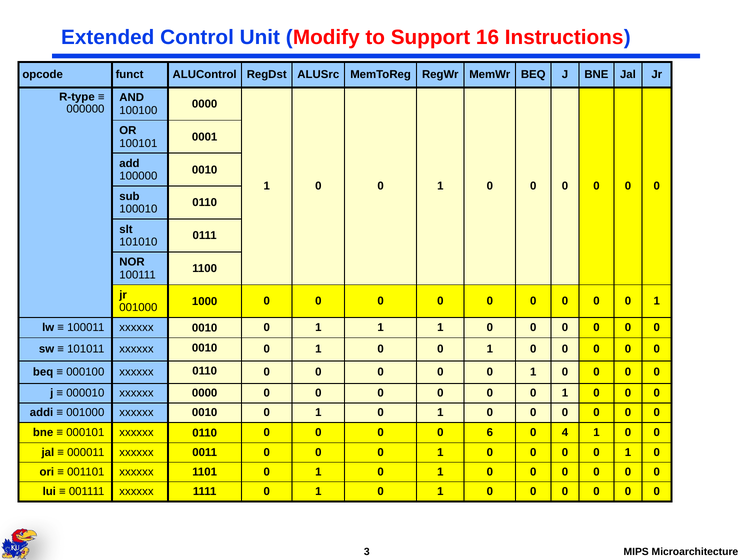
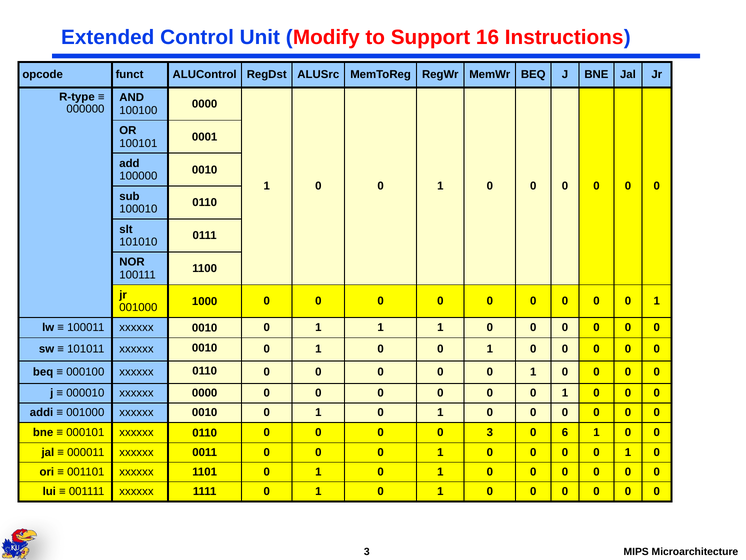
0 6: 6 -> 3
4: 4 -> 6
